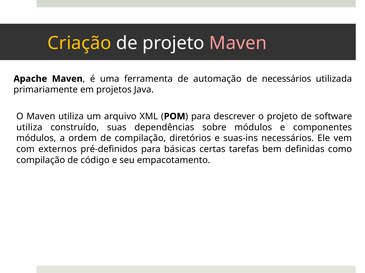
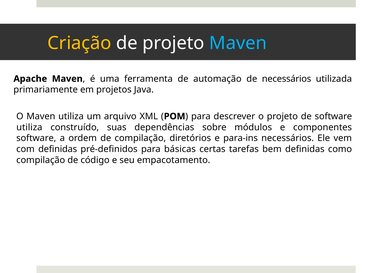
Maven at (238, 43) colour: pink -> light blue
módulos at (36, 139): módulos -> software
suas-ins: suas-ins -> para-ins
com externos: externos -> definidas
